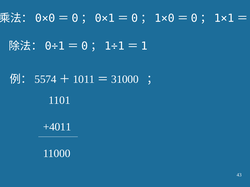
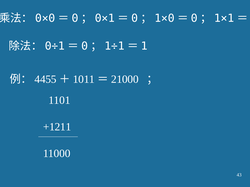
5574: 5574 -> 4455
31000: 31000 -> 21000
+4011: +4011 -> +1211
